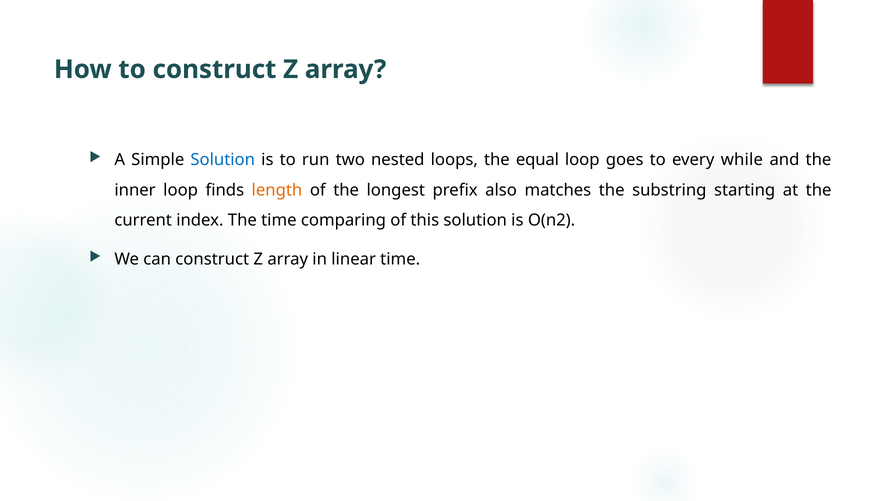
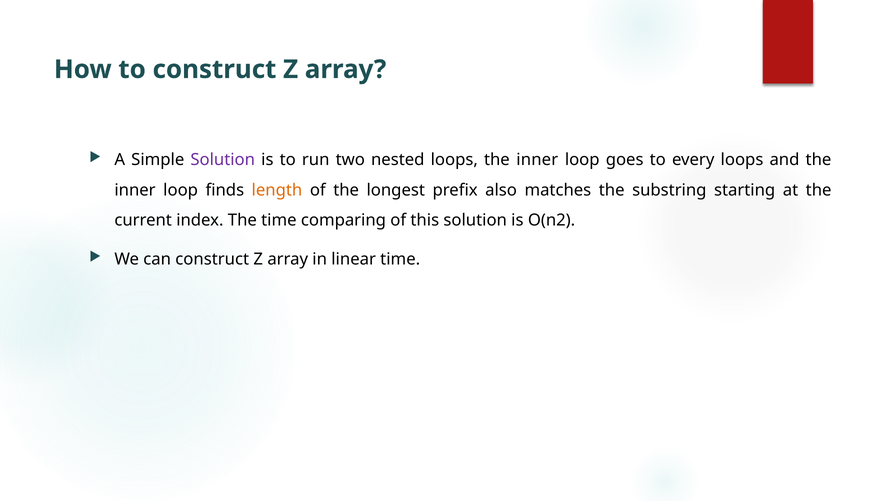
Solution at (223, 160) colour: blue -> purple
loops the equal: equal -> inner
every while: while -> loops
